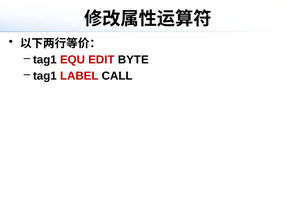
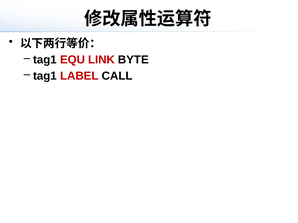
EDIT: EDIT -> LINK
